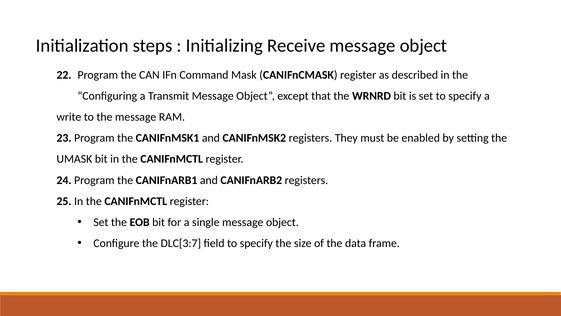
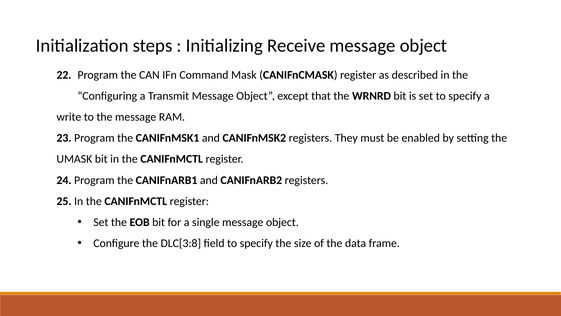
DLC[3:7: DLC[3:7 -> DLC[3:8
